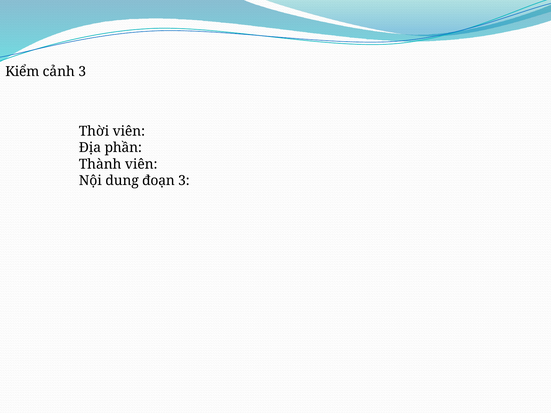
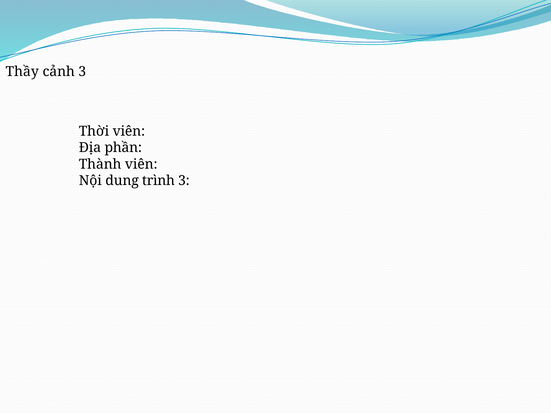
Kiểm: Kiểm -> Thầy
đoạn: đoạn -> trình
